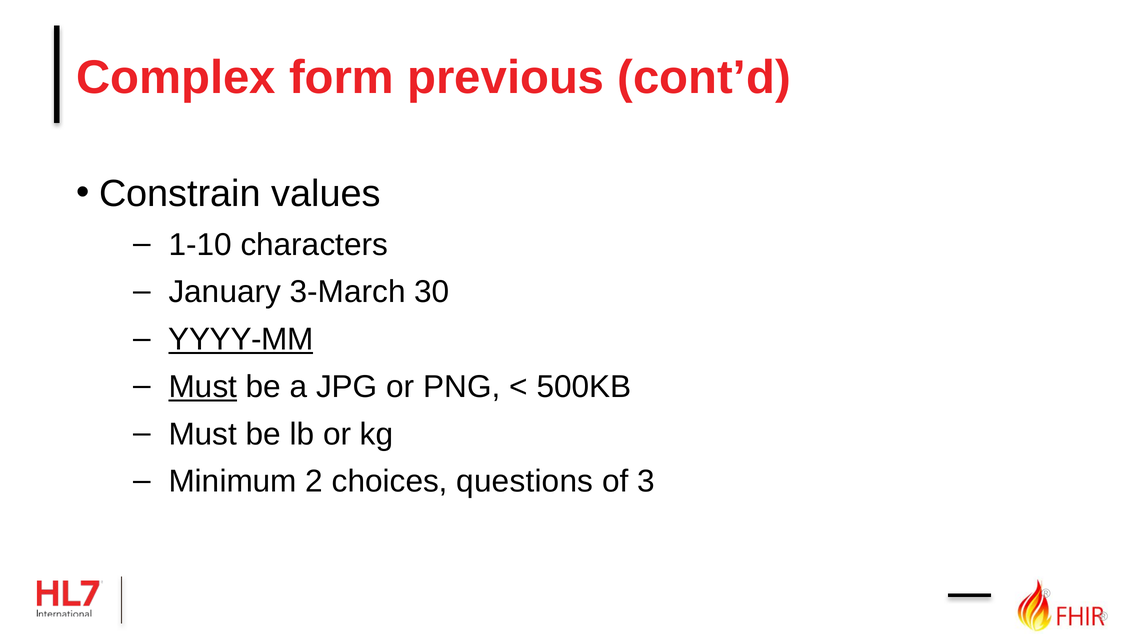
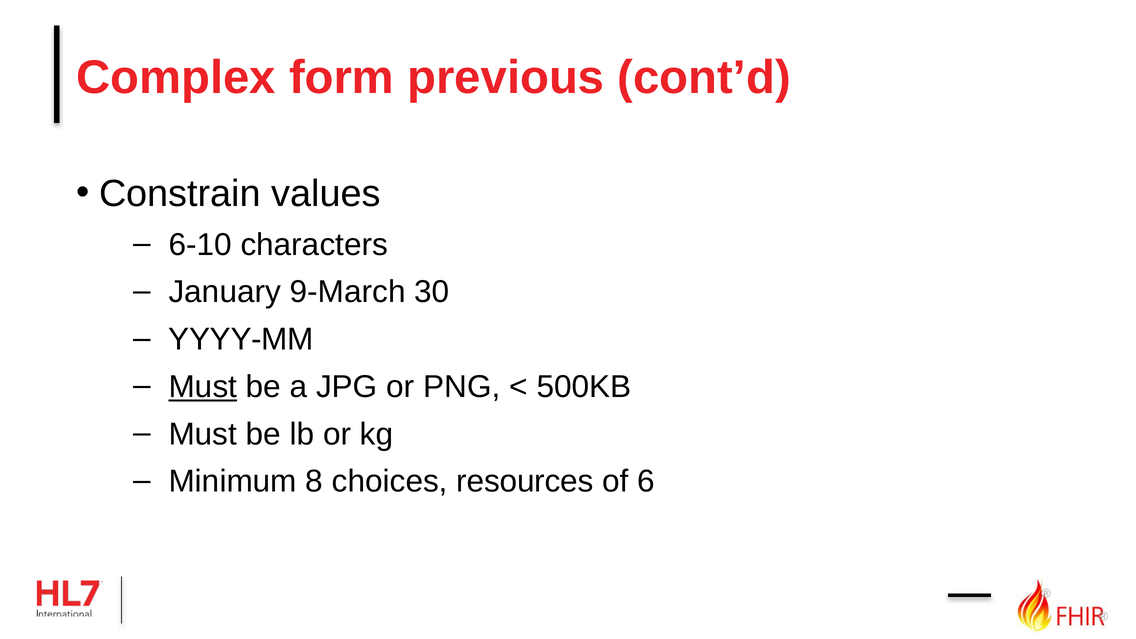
1-10: 1-10 -> 6-10
3-March: 3-March -> 9-March
YYYY-MM underline: present -> none
2: 2 -> 8
questions: questions -> resources
3: 3 -> 6
